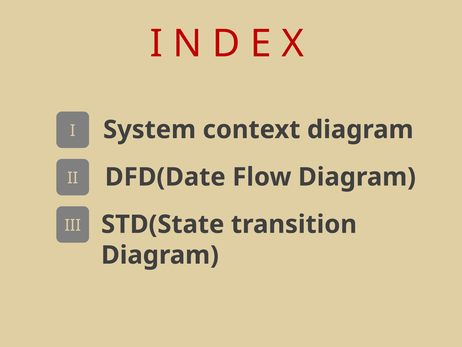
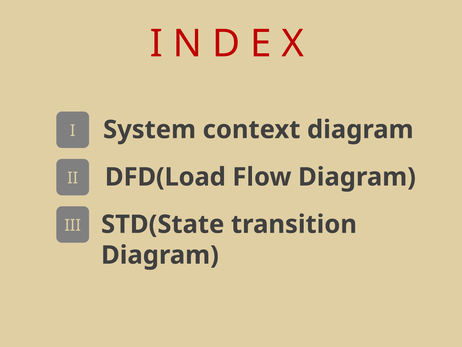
DFD(Date: DFD(Date -> DFD(Load
